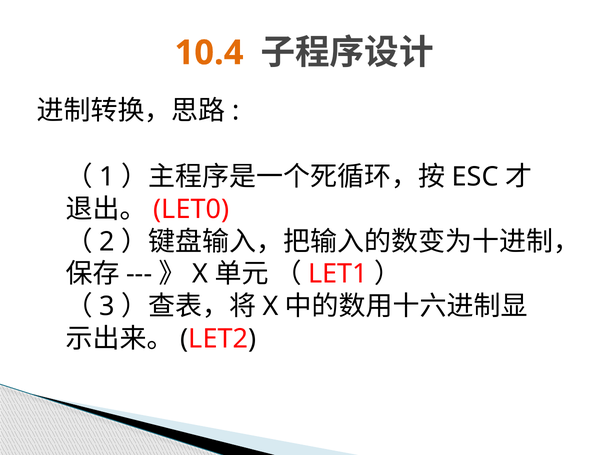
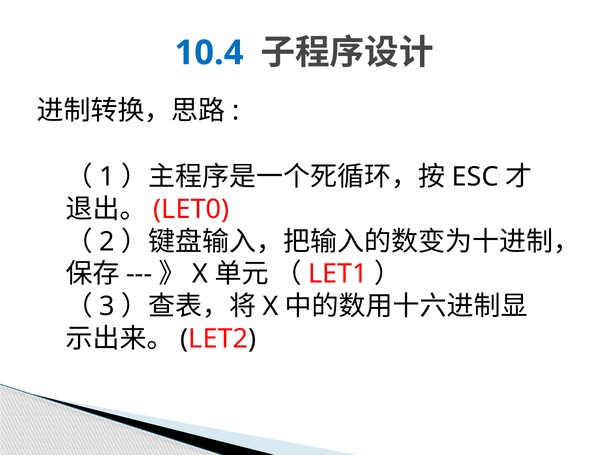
10.4 colour: orange -> blue
